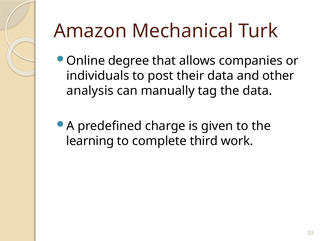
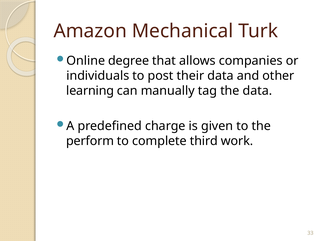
analysis: analysis -> learning
learning: learning -> perform
